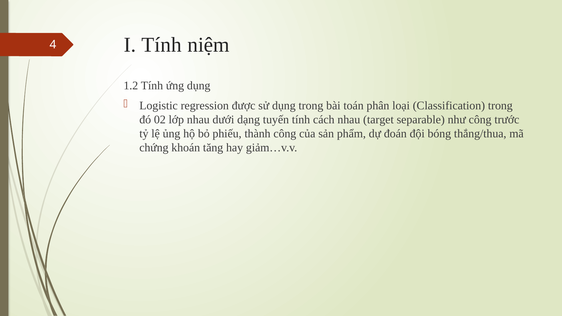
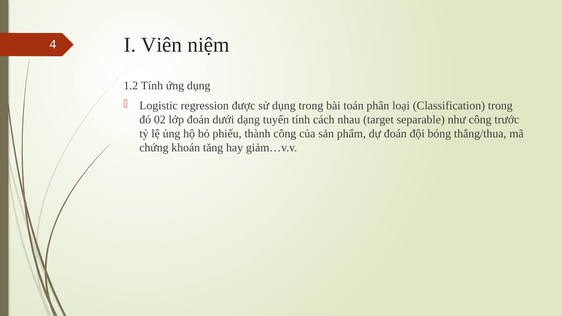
I Tính: Tính -> Viên
lớp nhau: nhau -> đoán
